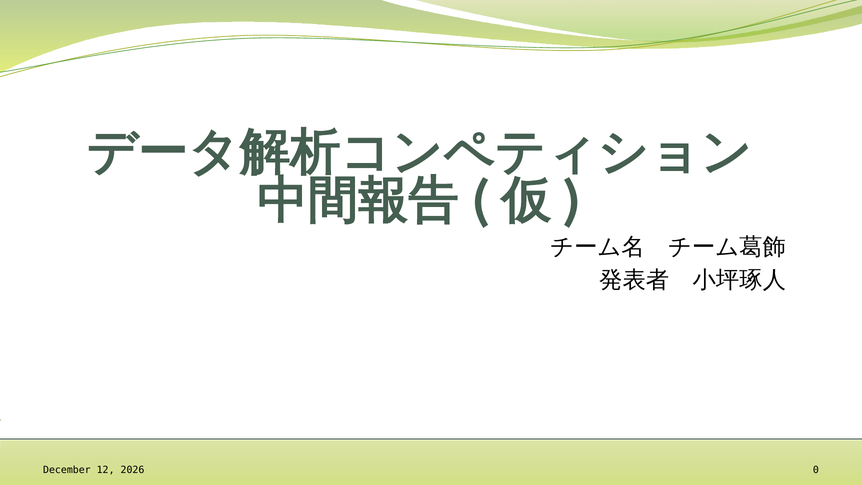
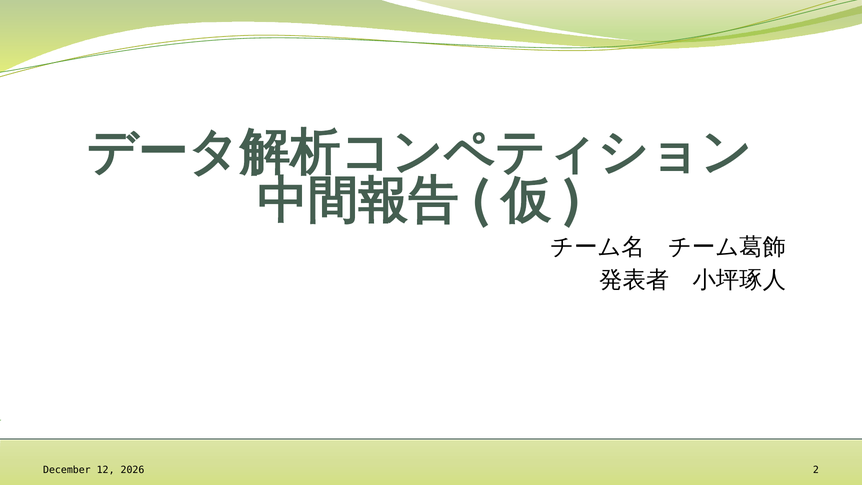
0: 0 -> 2
